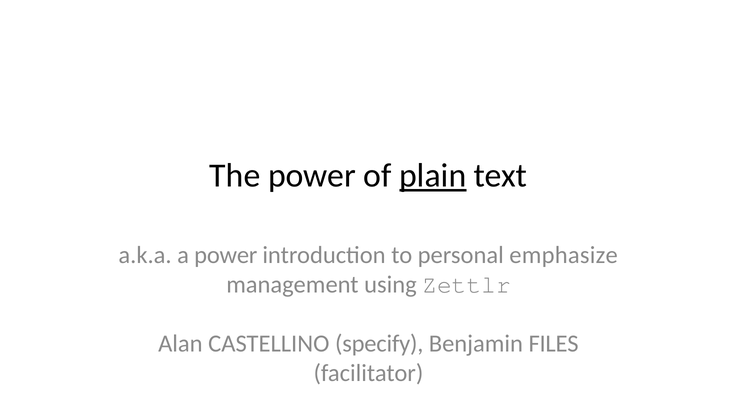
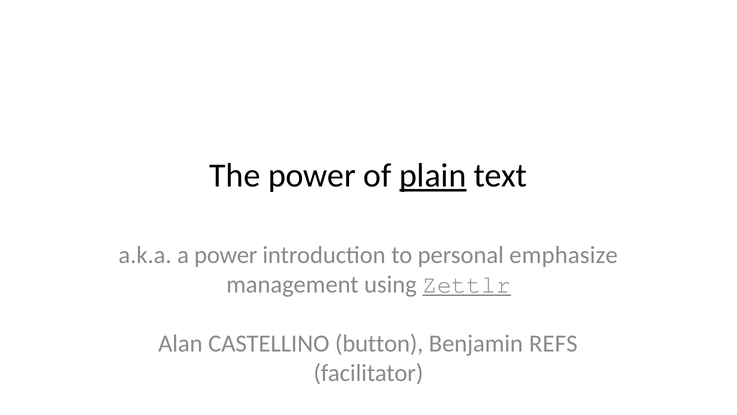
Zettlr underline: none -> present
specify: specify -> button
FILES: FILES -> REFS
